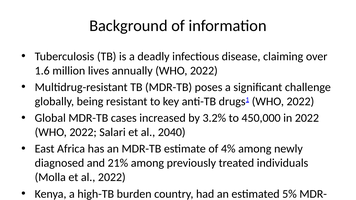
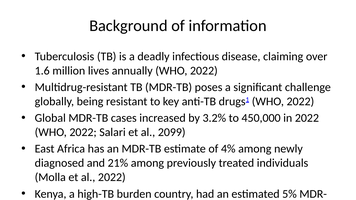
2040: 2040 -> 2099
